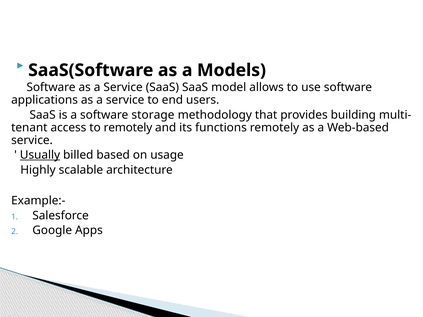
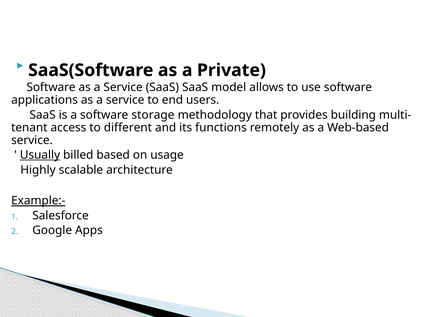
Models: Models -> Private
to remotely: remotely -> different
Example:- underline: none -> present
